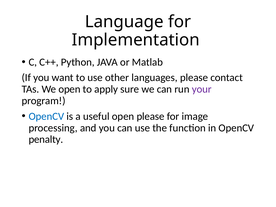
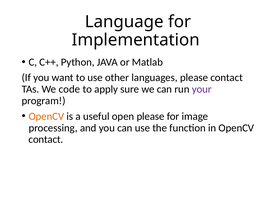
We open: open -> code
OpenCV at (46, 116) colour: blue -> orange
penalty at (46, 139): penalty -> contact
